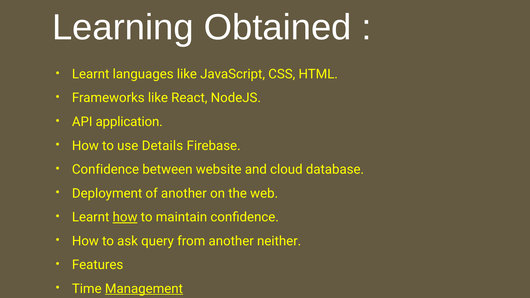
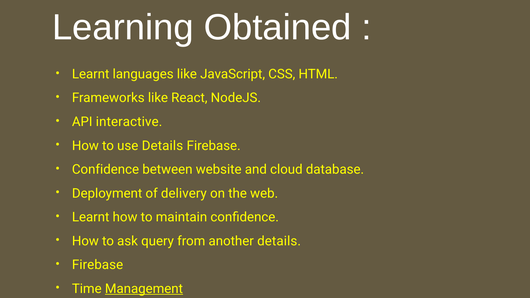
application: application -> interactive
of another: another -> delivery
how at (125, 217) underline: present -> none
another neither: neither -> details
Features at (98, 265): Features -> Firebase
